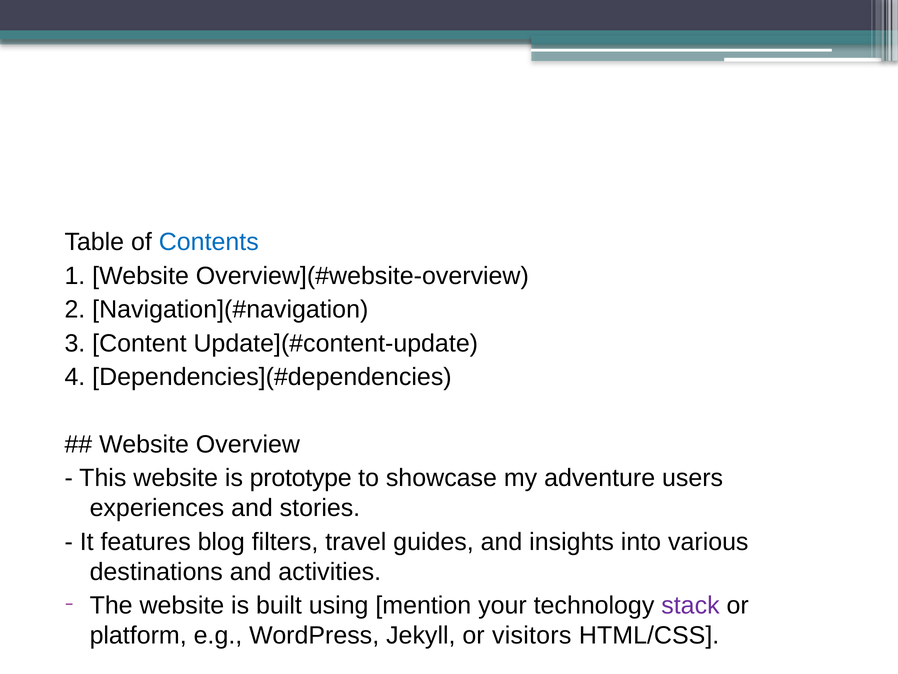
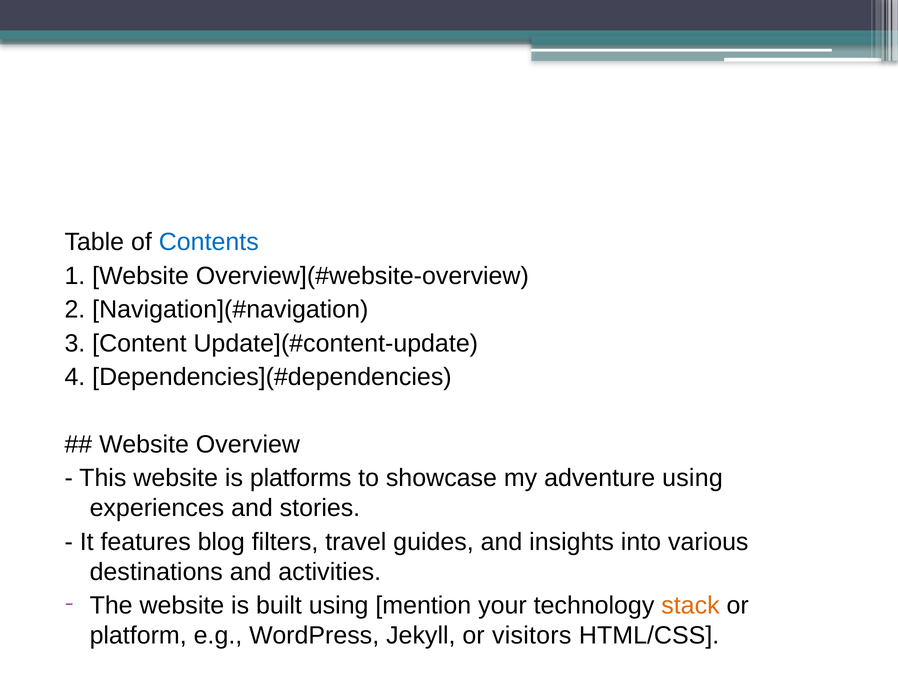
prototype: prototype -> platforms
adventure users: users -> using
stack colour: purple -> orange
